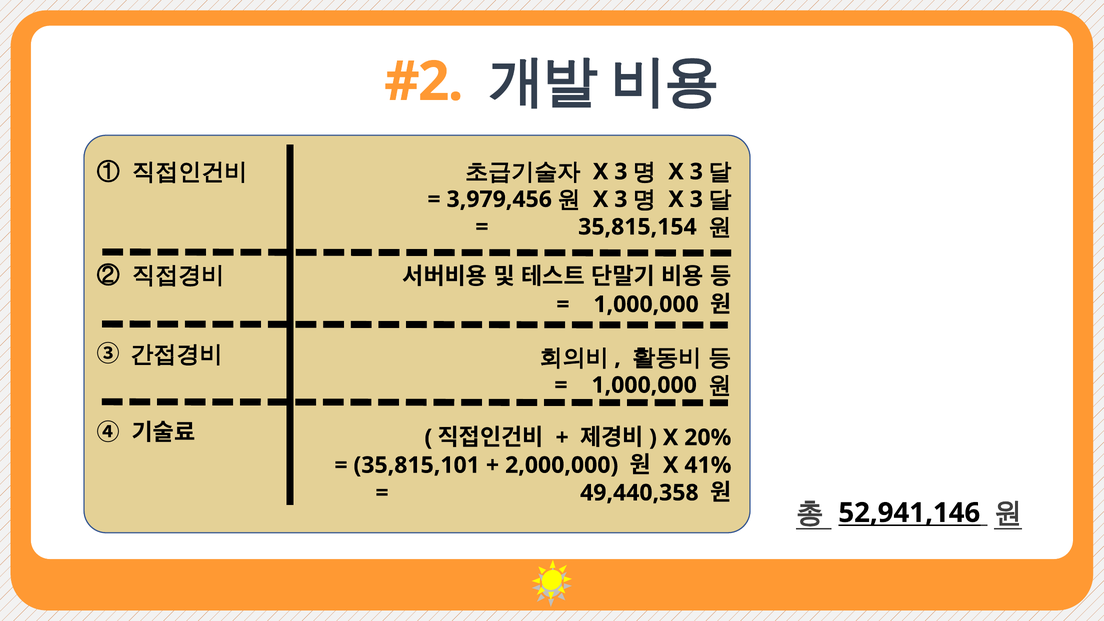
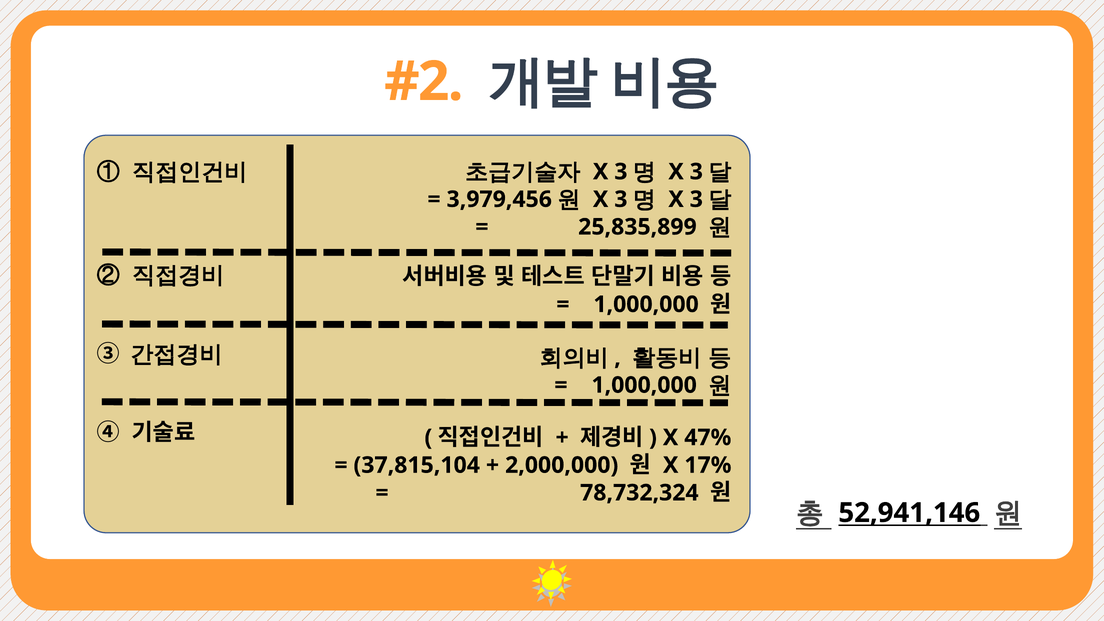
35,815,154: 35,815,154 -> 25,835,899
20%: 20% -> 47%
35,815,101: 35,815,101 -> 37,815,104
41%: 41% -> 17%
49,440,358: 49,440,358 -> 78,732,324
